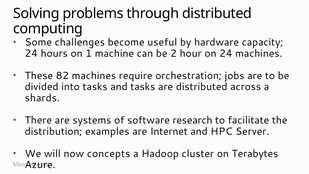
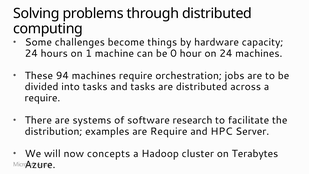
useful: useful -> things
2: 2 -> 0
82: 82 -> 94
shards at (42, 98): shards -> require
are Internet: Internet -> Require
